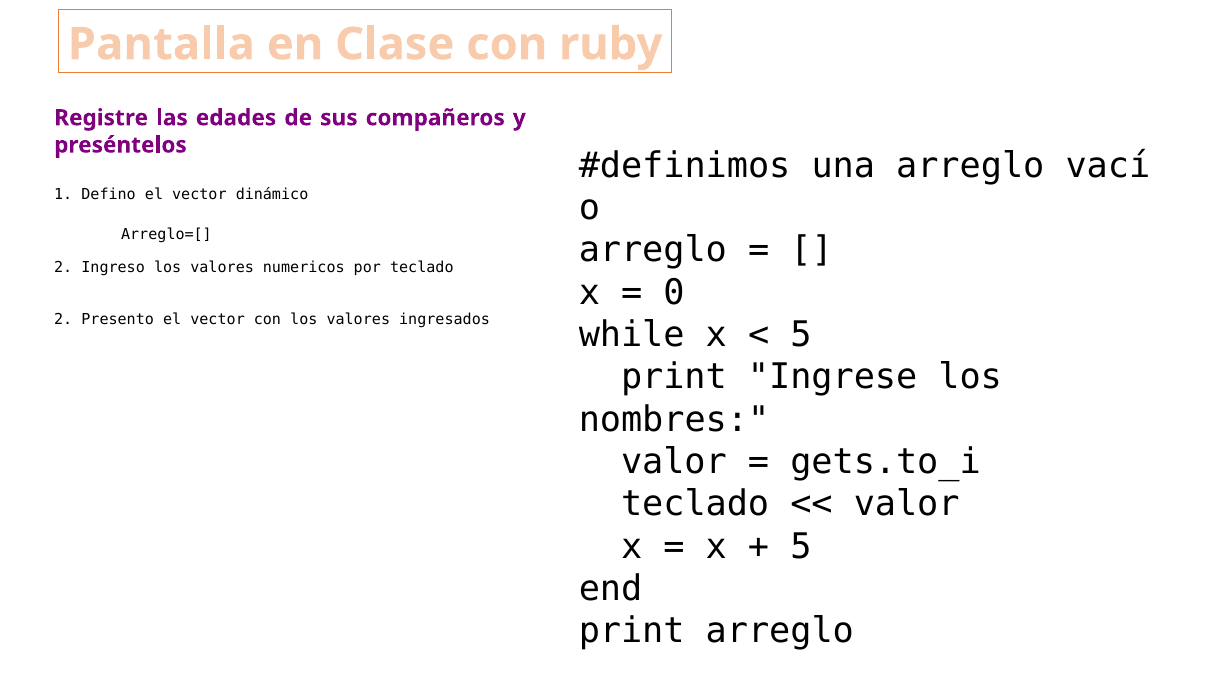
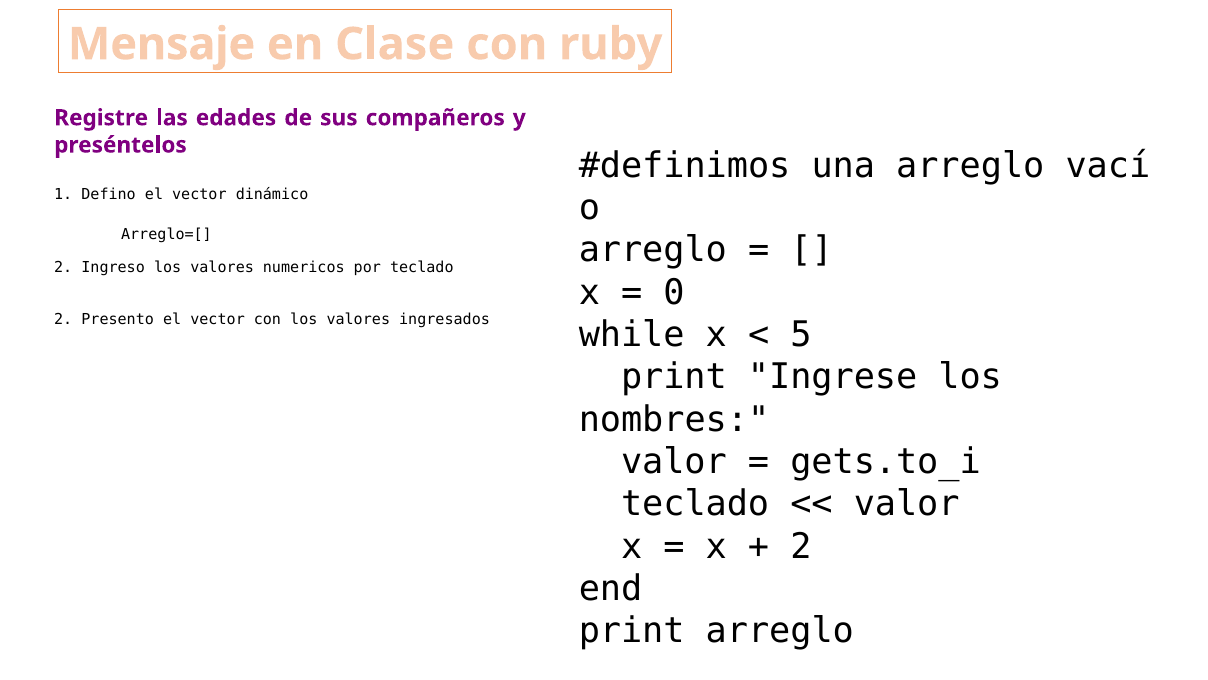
Pantalla: Pantalla -> Mensaje
5 at (801, 546): 5 -> 2
